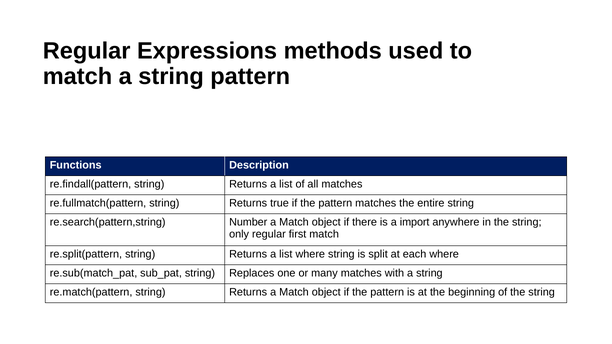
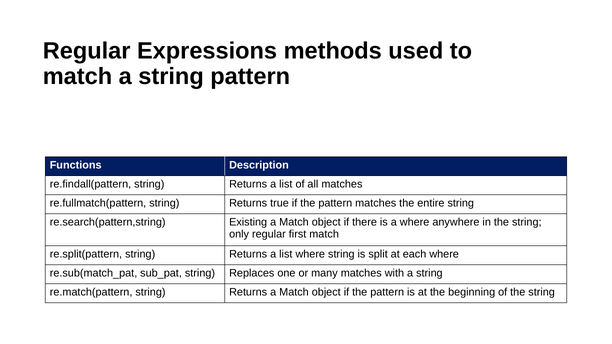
Number: Number -> Existing
a import: import -> where
